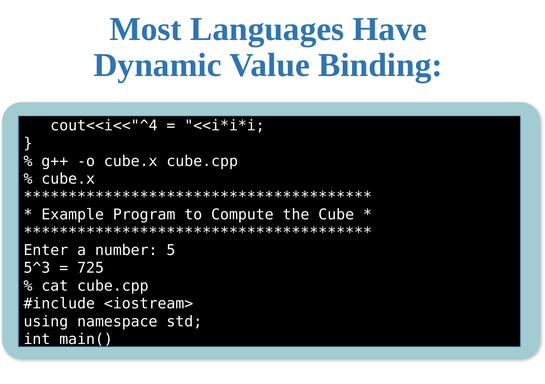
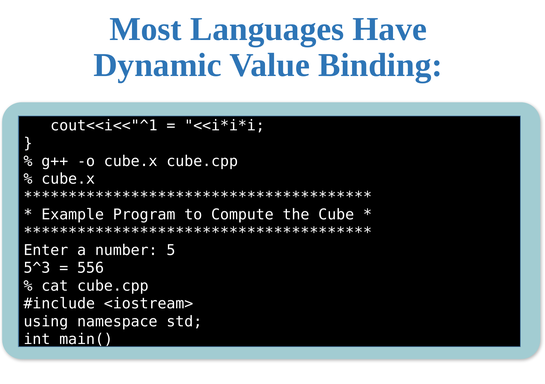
cout<<i<<"^4: cout<<i<<"^4 -> cout<<i<<"^1
725: 725 -> 556
